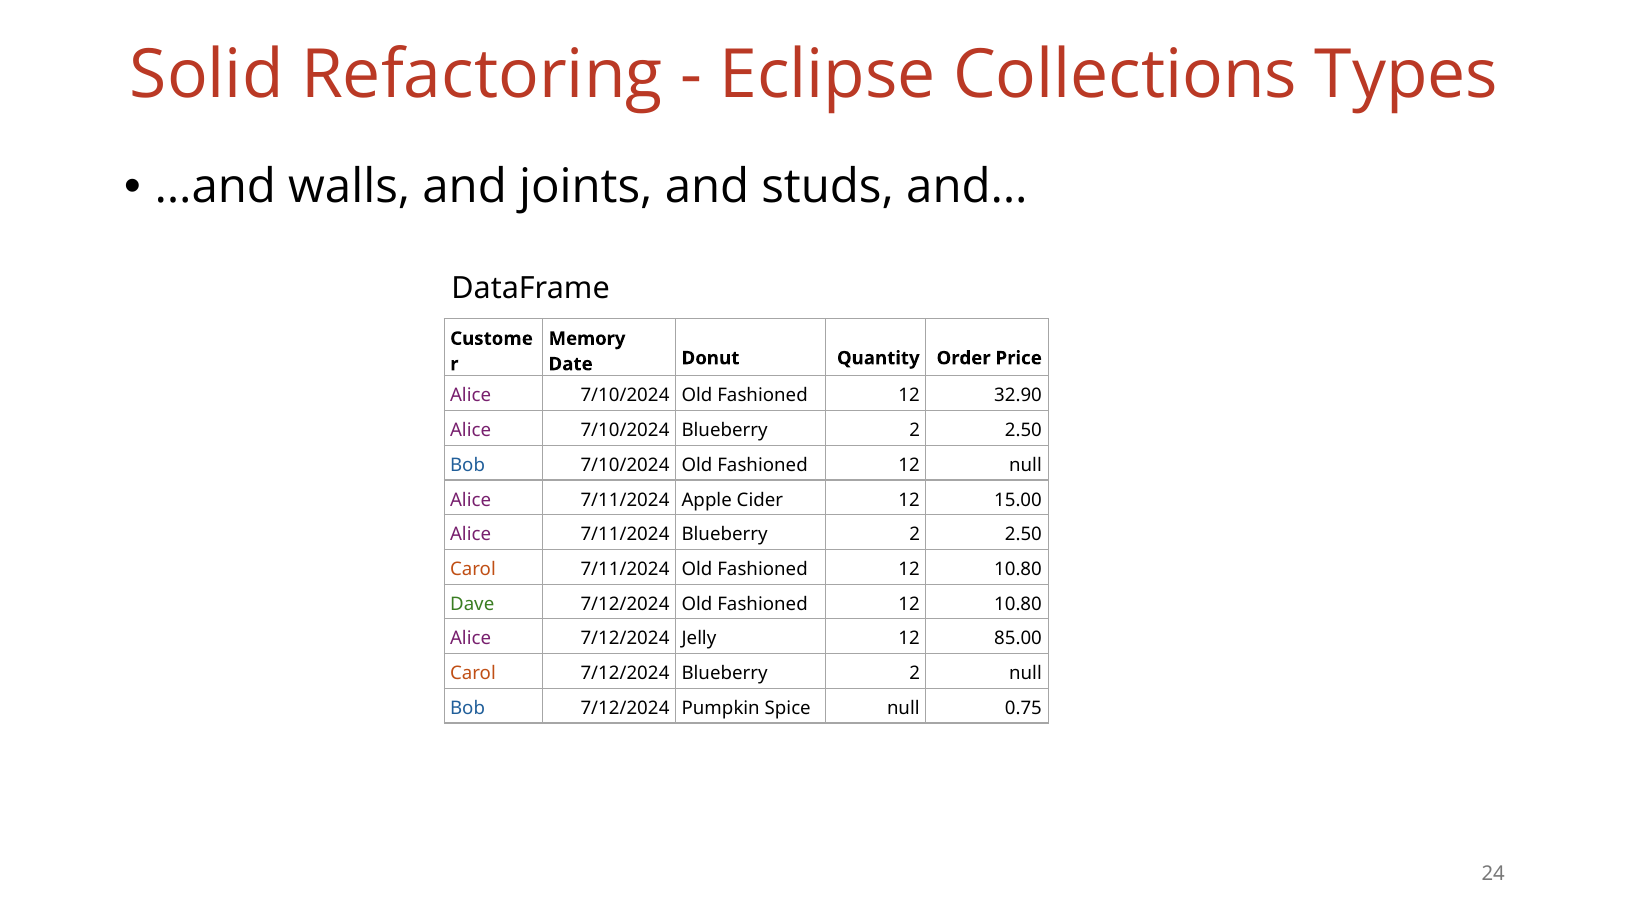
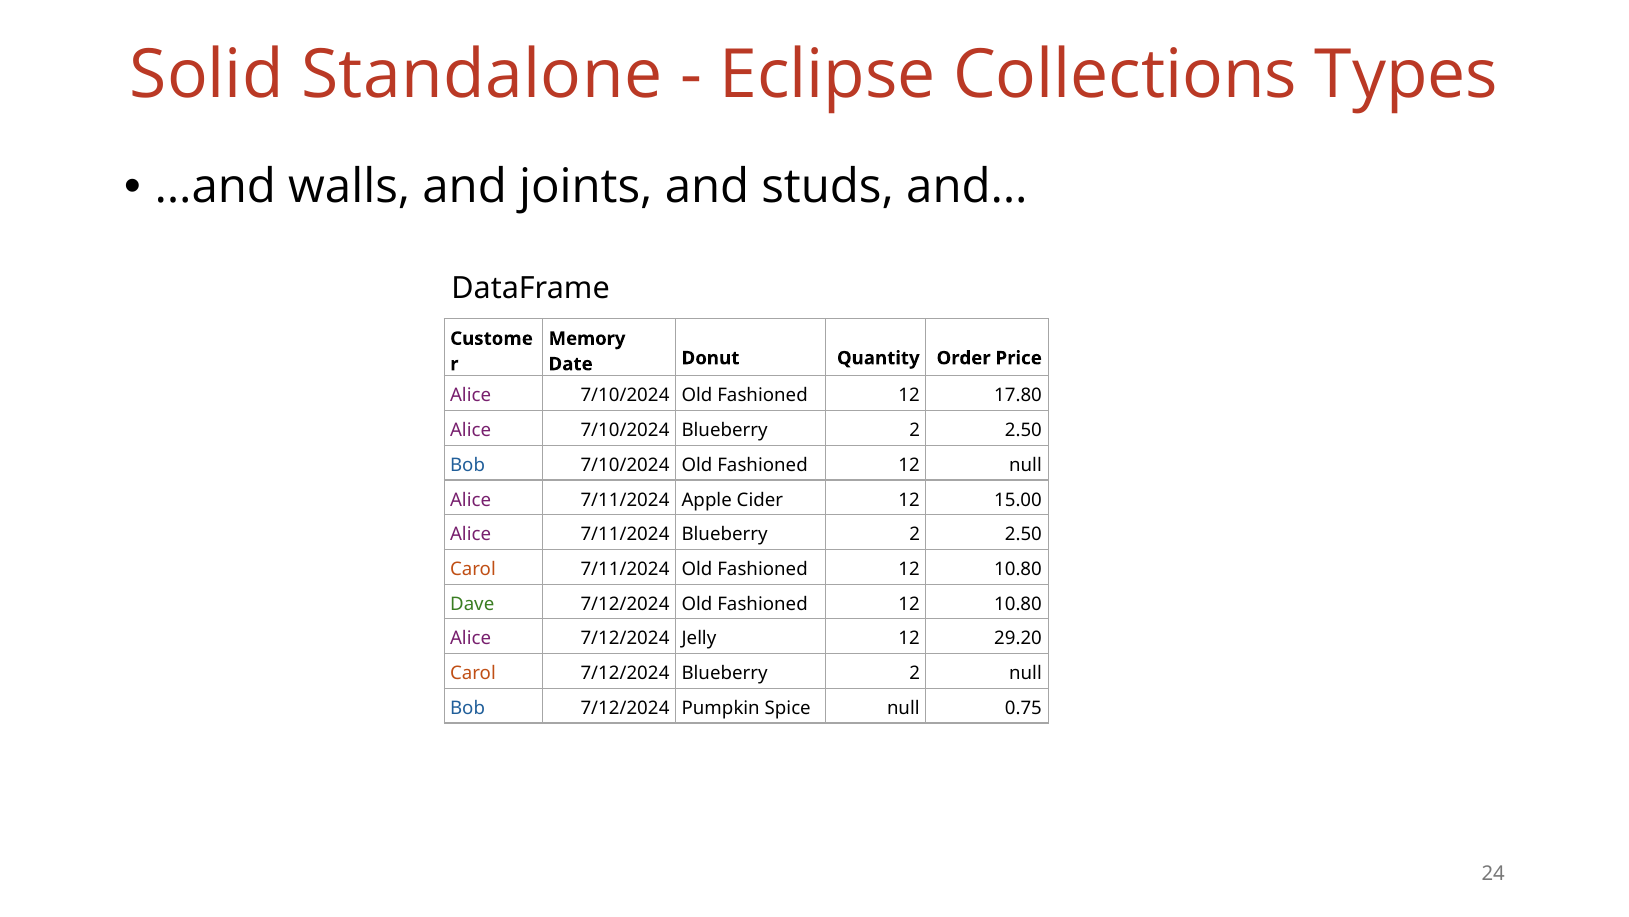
Refactoring: Refactoring -> Standalone
32.90: 32.90 -> 17.80
85.00: 85.00 -> 29.20
